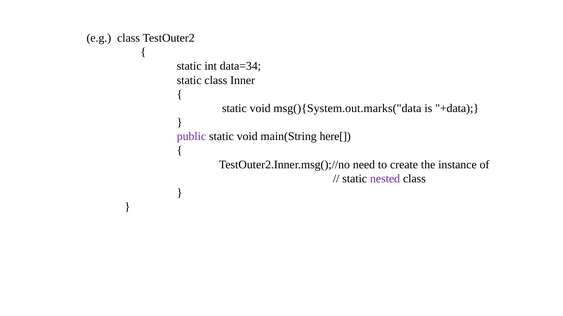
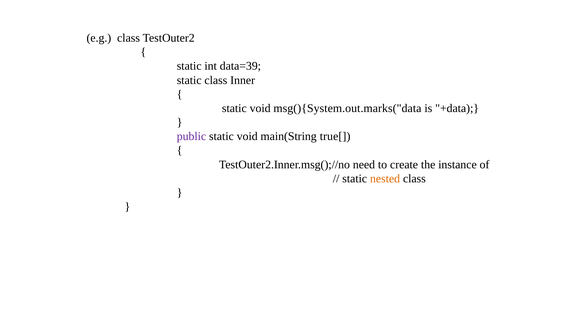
data=34: data=34 -> data=39
here[: here[ -> true[
nested colour: purple -> orange
